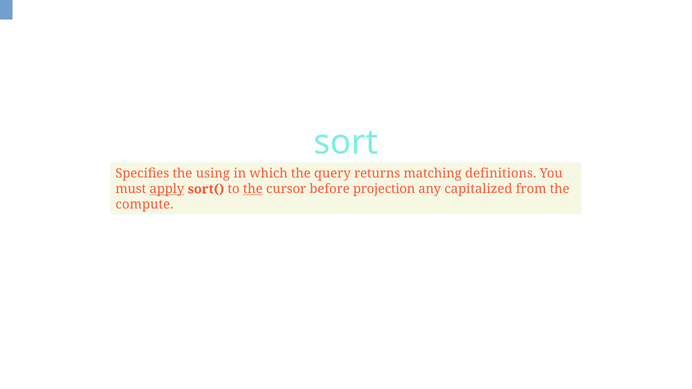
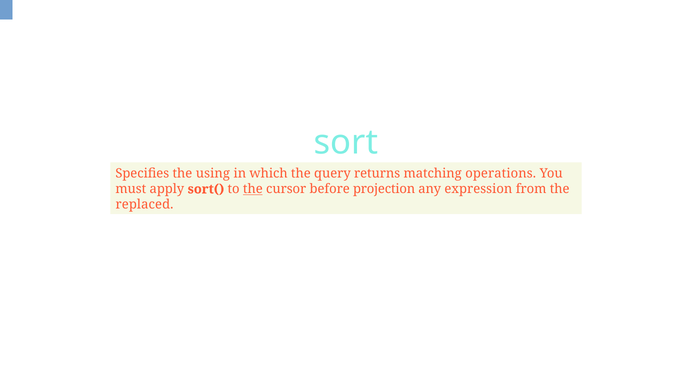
definitions: definitions -> operations
apply underline: present -> none
capitalized: capitalized -> expression
compute: compute -> replaced
